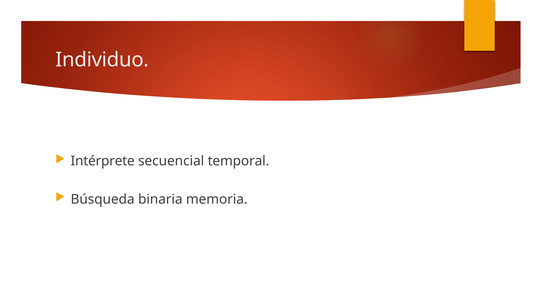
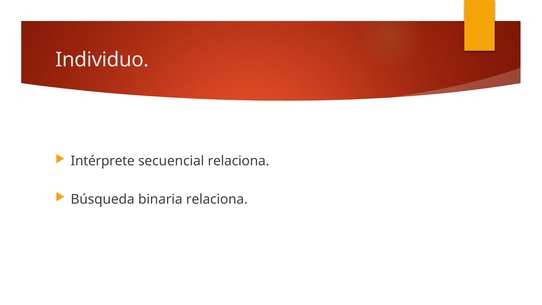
secuencial temporal: temporal -> relaciona
binaria memoria: memoria -> relaciona
